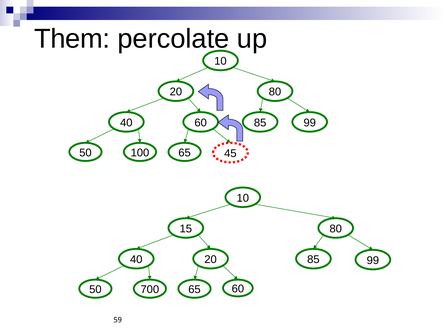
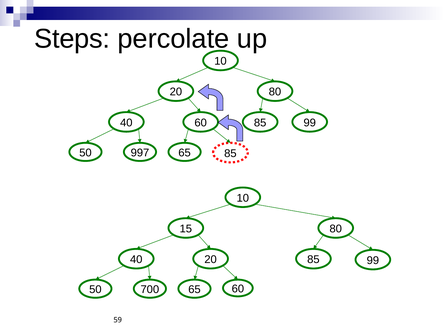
Them: Them -> Steps
100: 100 -> 997
65 45: 45 -> 85
